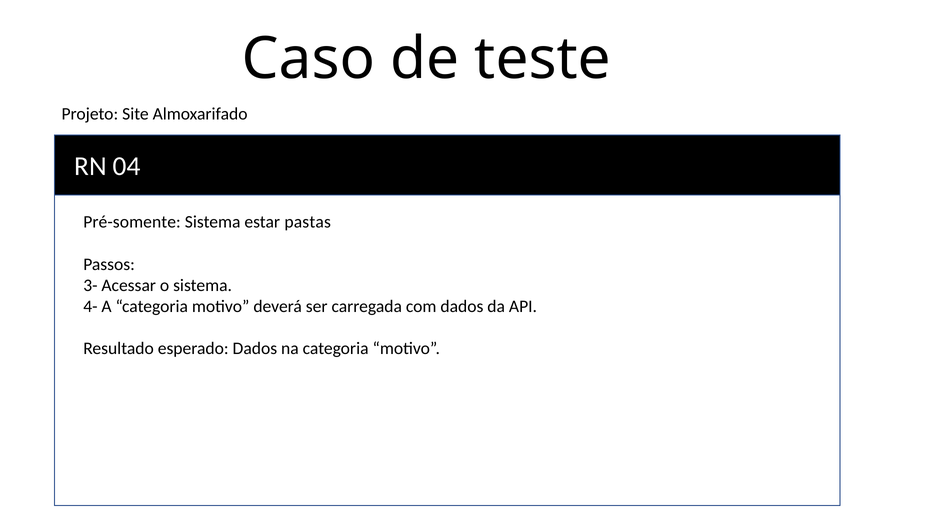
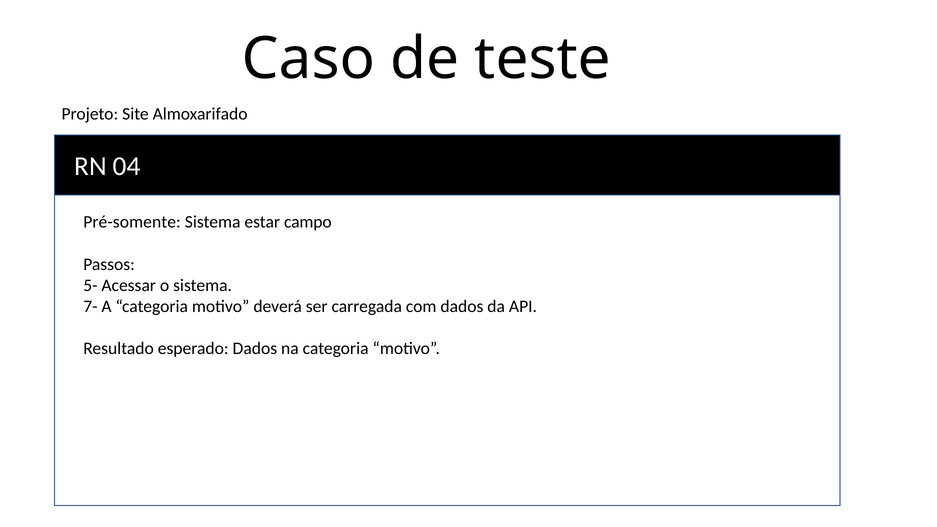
pastas: pastas -> campo
3-: 3- -> 5-
4-: 4- -> 7-
